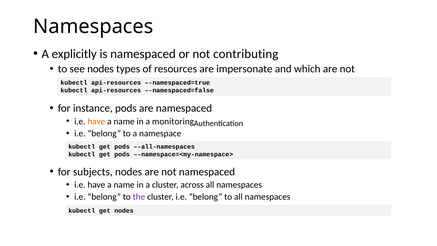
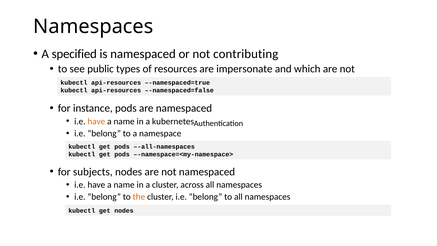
explicitly: explicitly -> specified
see nodes: nodes -> public
monitoring: monitoring -> kubernetes
the colour: purple -> orange
